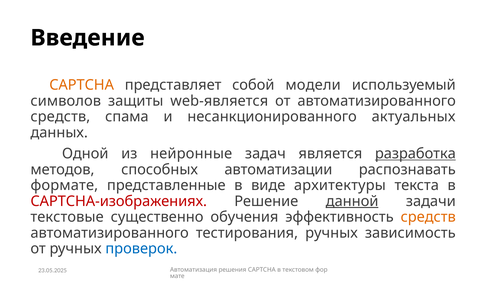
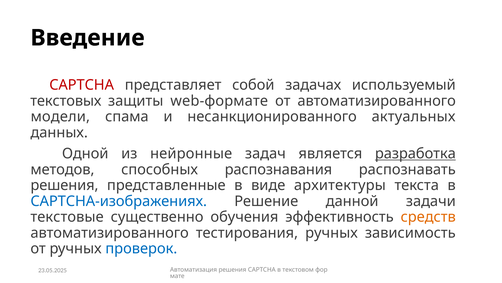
CAPTCHA at (82, 85) colour: orange -> red
модели: модели -> задачах
символов: символов -> текстовых
web-является: web-является -> web-формате
средств at (60, 117): средств -> модели
автоматизации: автоматизации -> распознавания
формате at (64, 185): формате -> решения
CAPTCHA-изображениях colour: red -> blue
данной underline: present -> none
